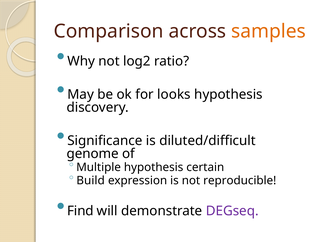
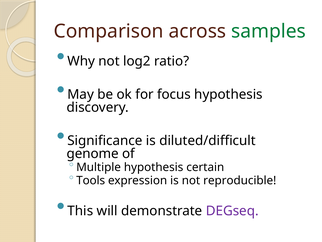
samples colour: orange -> green
looks: looks -> focus
Build: Build -> Tools
Find: Find -> This
